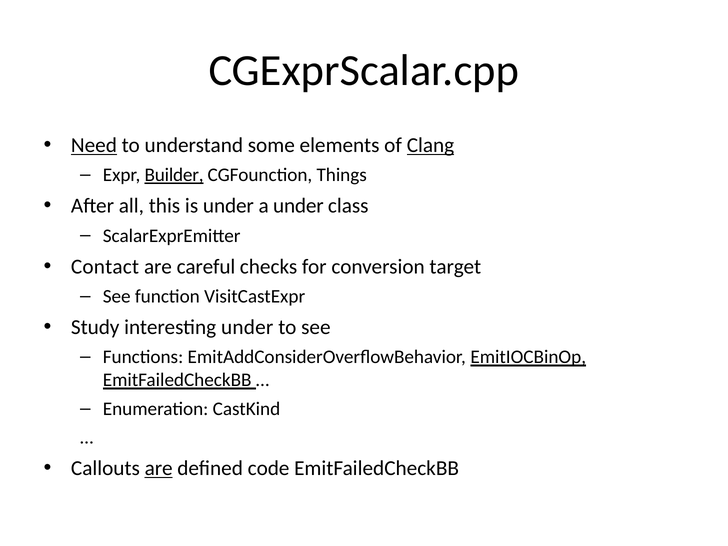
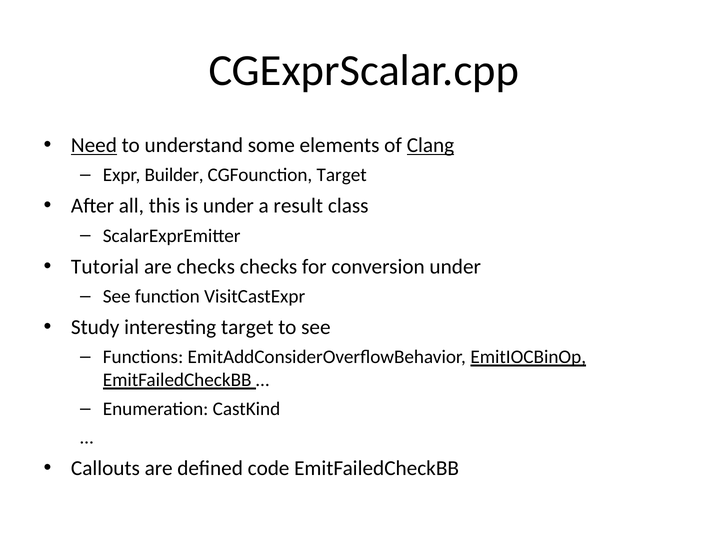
Builder underline: present -> none
CGFounction Things: Things -> Target
a under: under -> result
Contact: Contact -> Tutorial
are careful: careful -> checks
conversion target: target -> under
interesting under: under -> target
are at (159, 468) underline: present -> none
